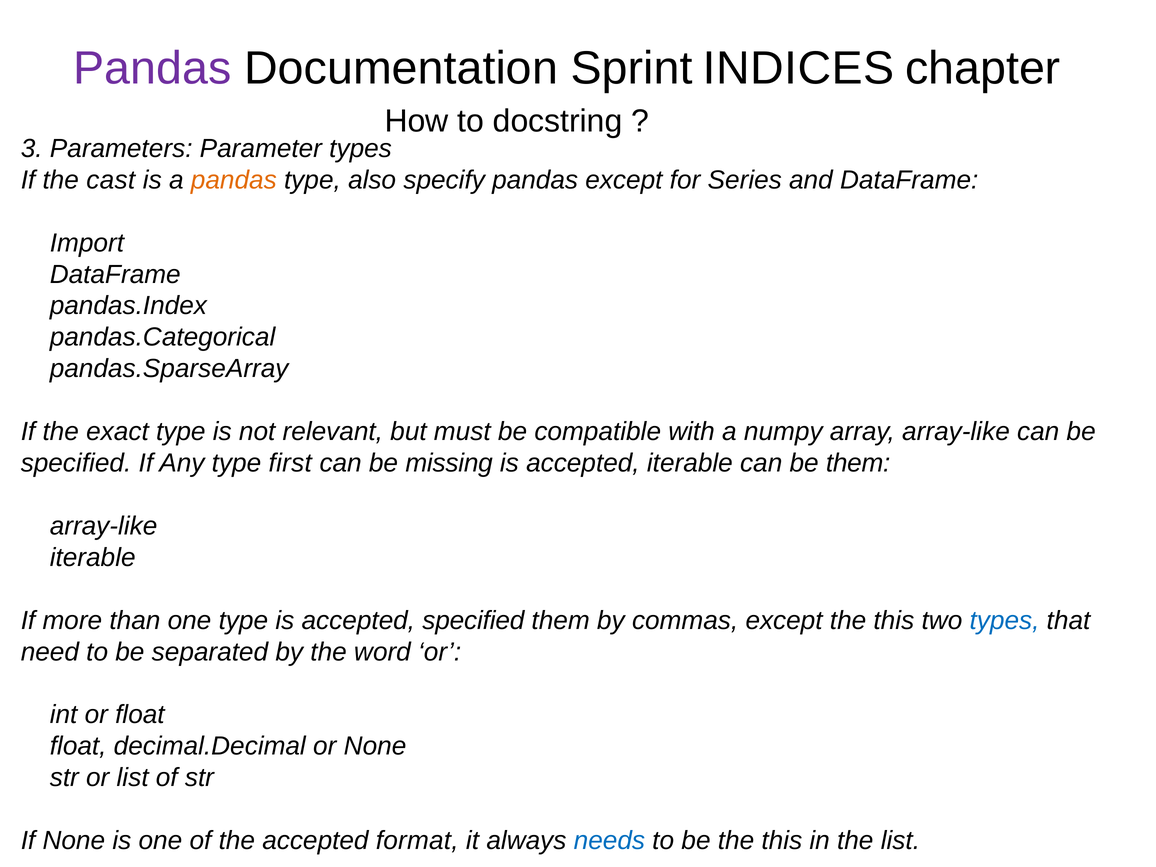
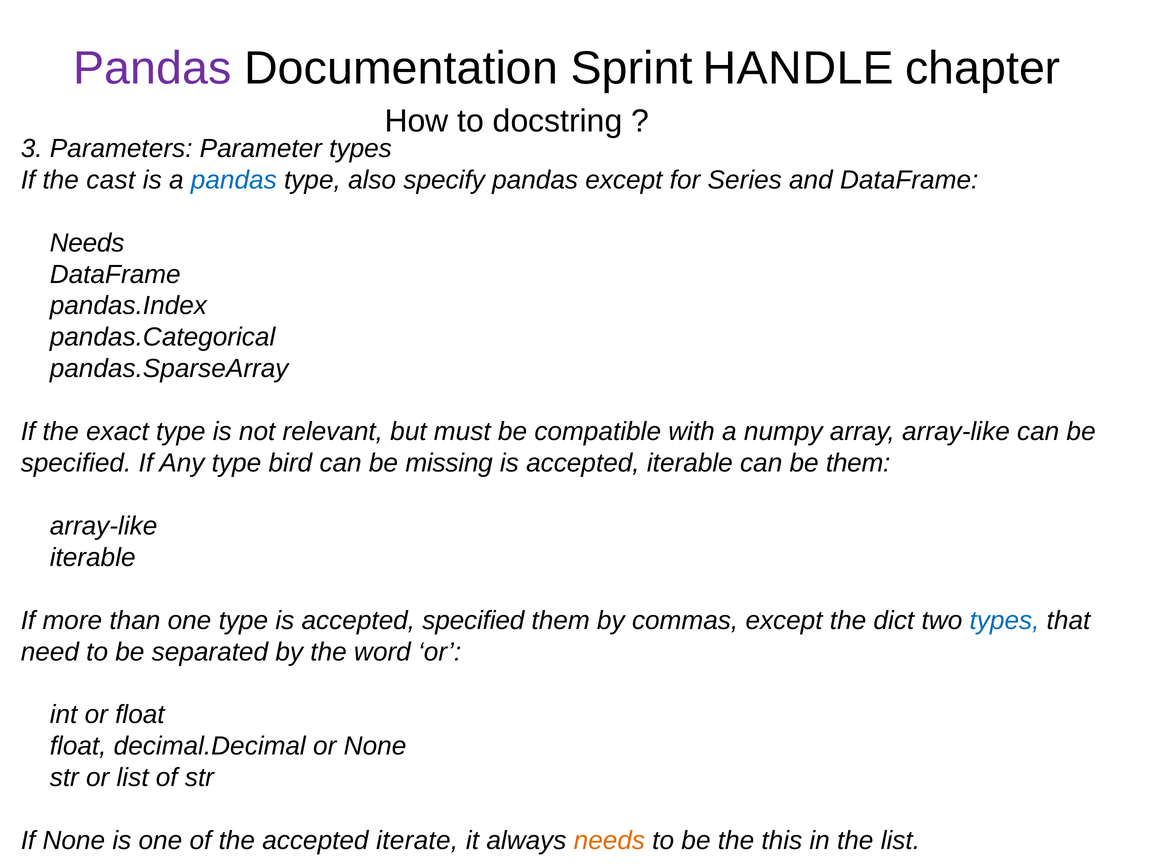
INDICES: INDICES -> HANDLE
pandas at (234, 180) colour: orange -> blue
Import at (87, 243): Import -> Needs
first: first -> bird
except the this: this -> dict
format: format -> iterate
needs at (609, 841) colour: blue -> orange
